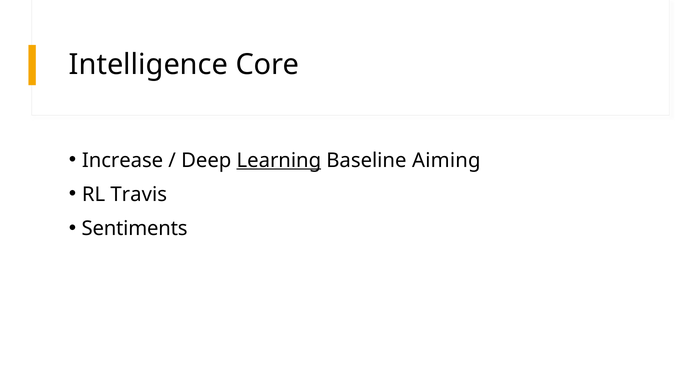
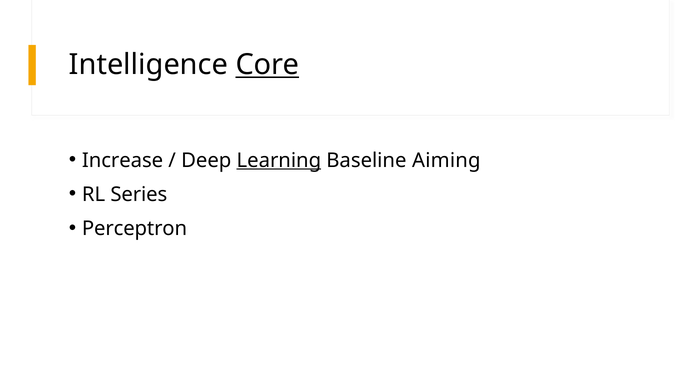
Core underline: none -> present
Travis: Travis -> Series
Sentiments: Sentiments -> Perceptron
